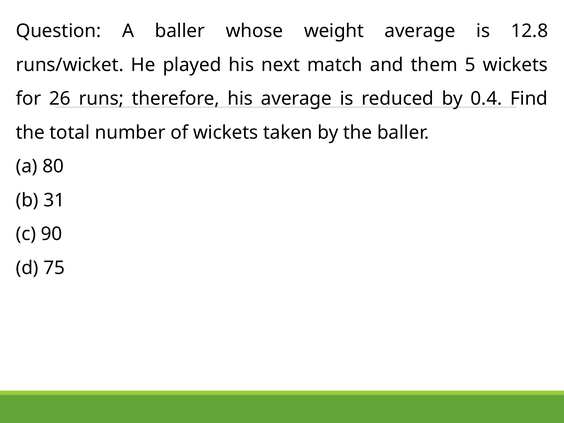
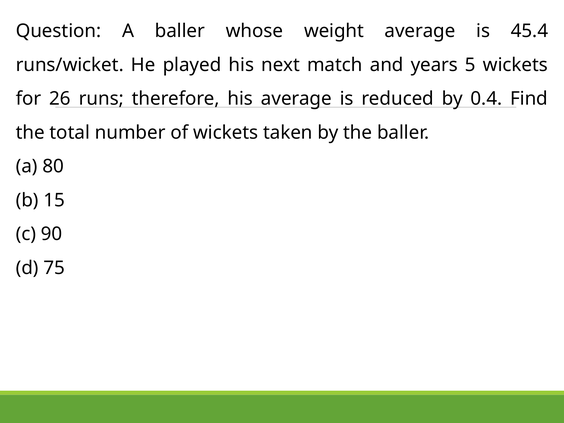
12.8: 12.8 -> 45.4
them: them -> years
31: 31 -> 15
